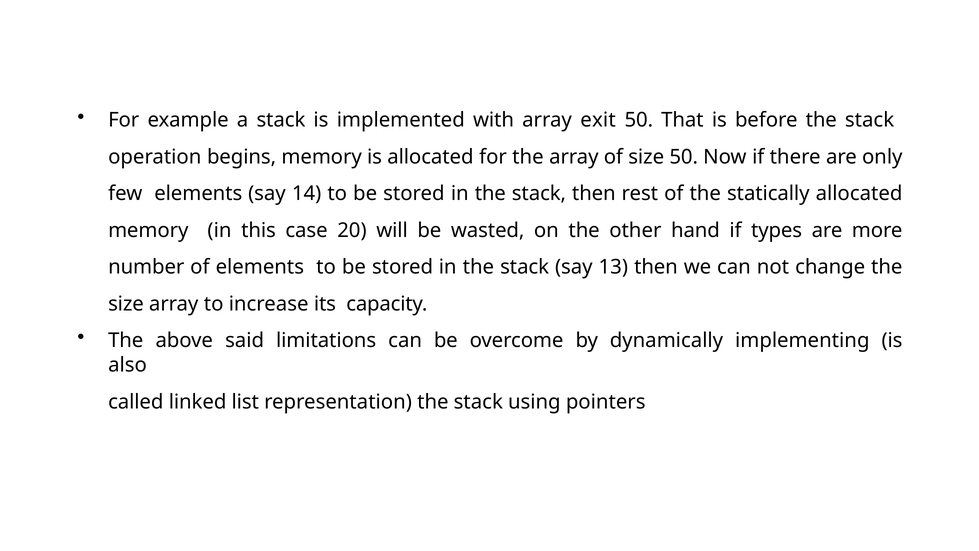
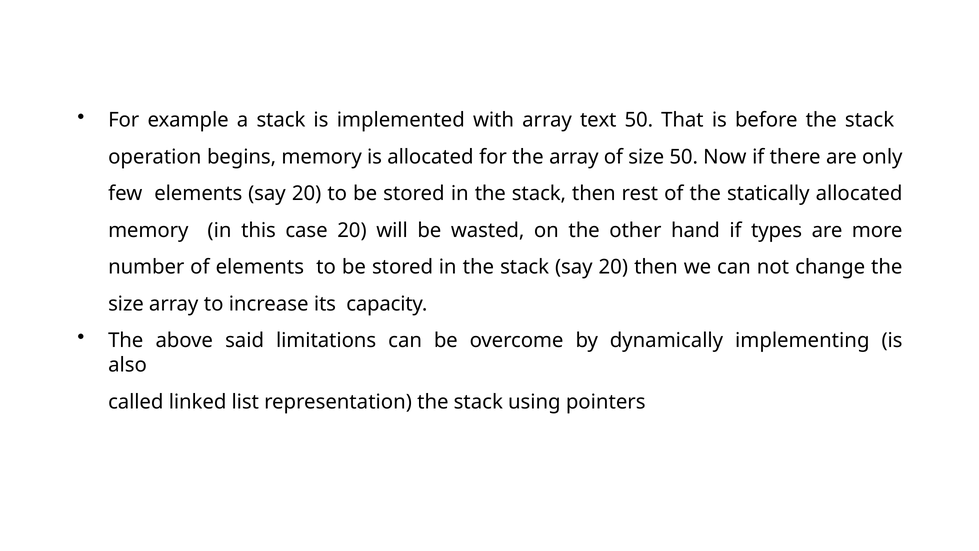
exit: exit -> text
elements say 14: 14 -> 20
stack say 13: 13 -> 20
